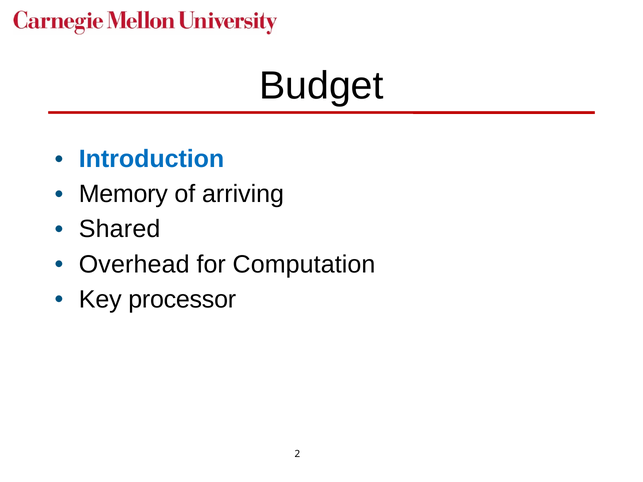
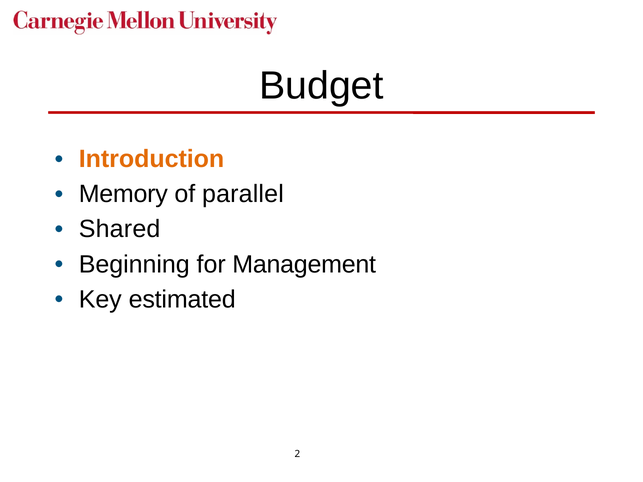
Introduction colour: blue -> orange
arriving: arriving -> parallel
Overhead: Overhead -> Beginning
Computation: Computation -> Management
processor: processor -> estimated
